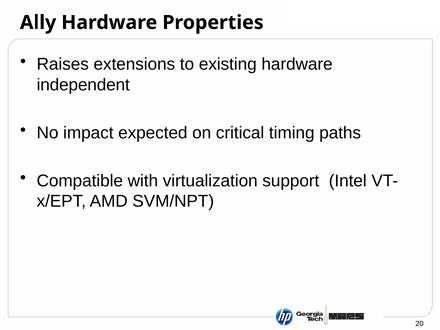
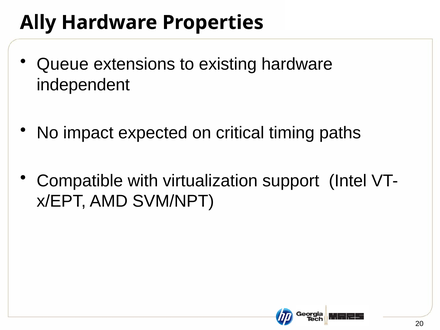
Raises: Raises -> Queue
